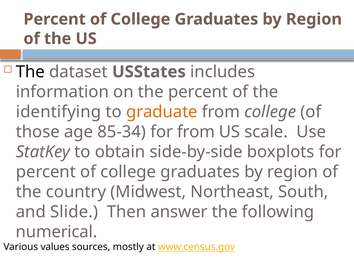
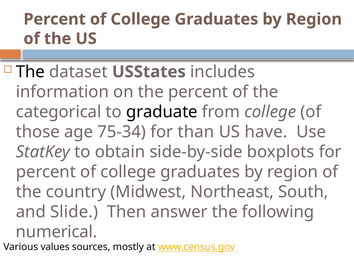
identifying: identifying -> categorical
graduate colour: orange -> black
85-34: 85-34 -> 75-34
for from: from -> than
scale: scale -> have
